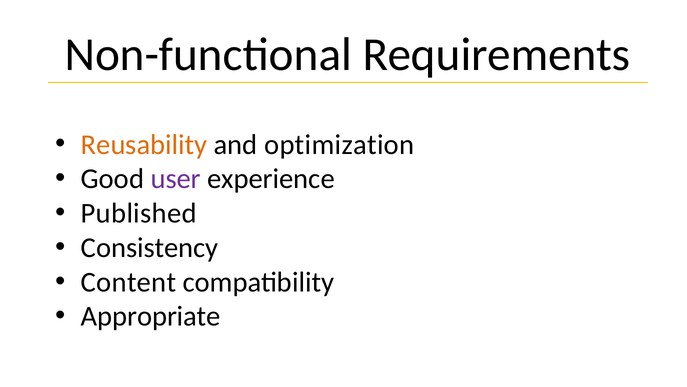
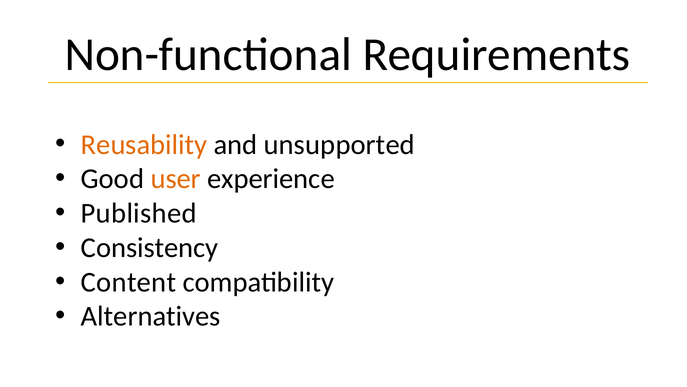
optimization: optimization -> unsupported
user colour: purple -> orange
Appropriate: Appropriate -> Alternatives
